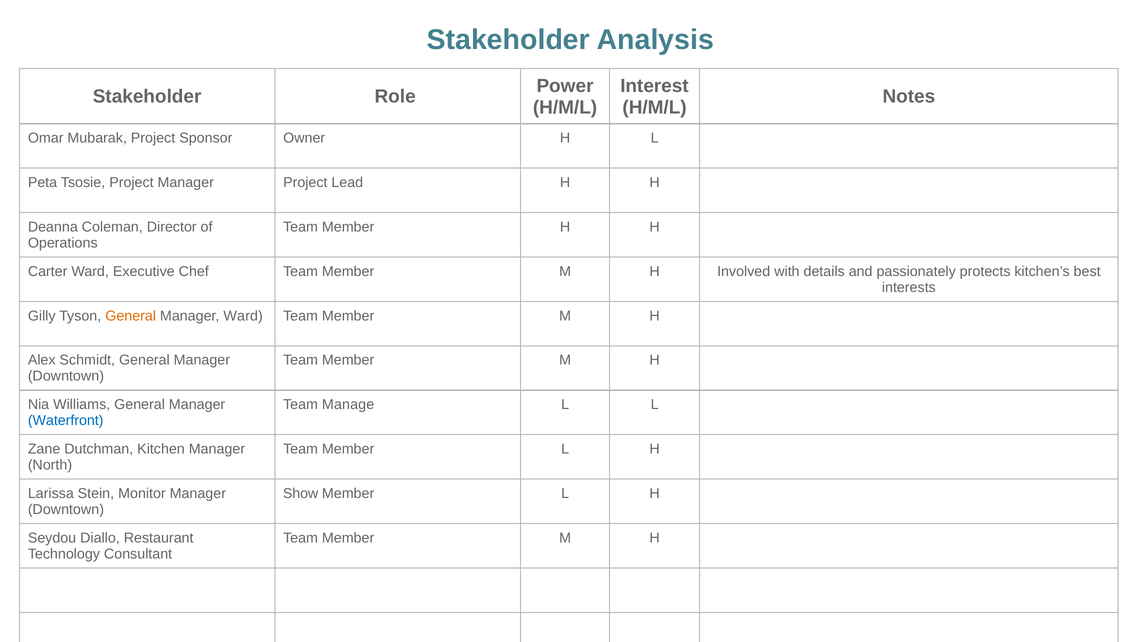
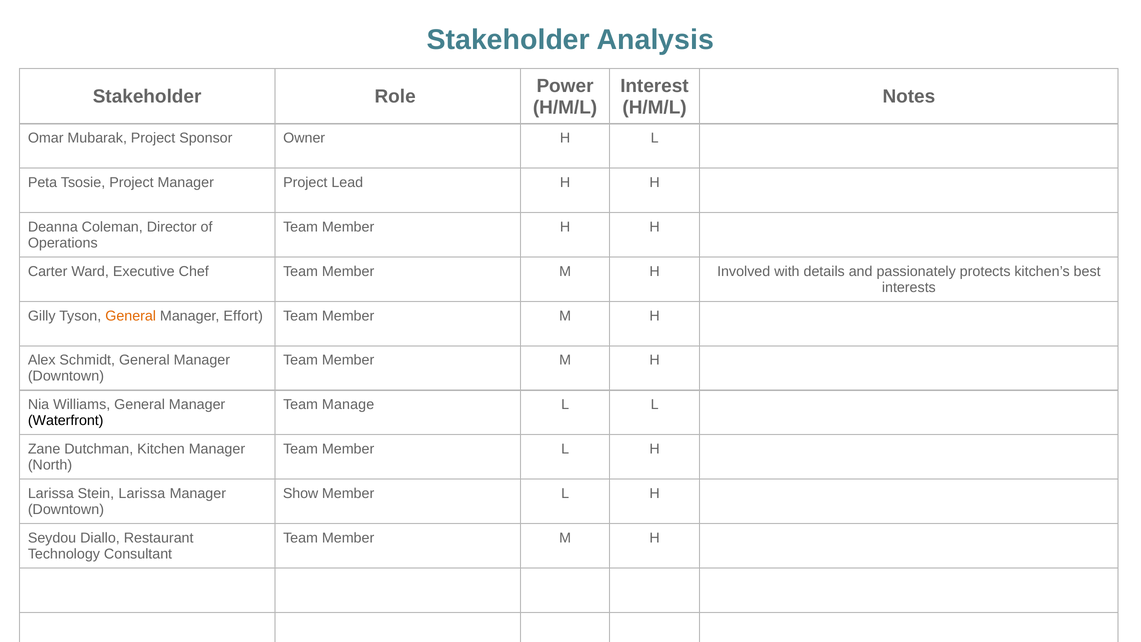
Manager Ward: Ward -> Effort
Waterfront colour: blue -> black
Stein Monitor: Monitor -> Larissa
